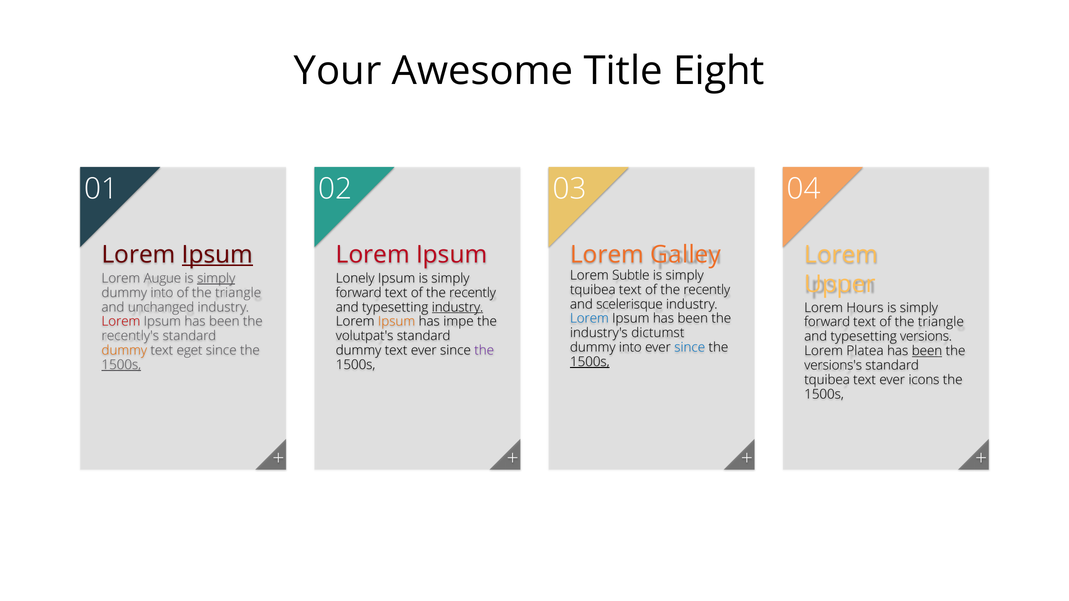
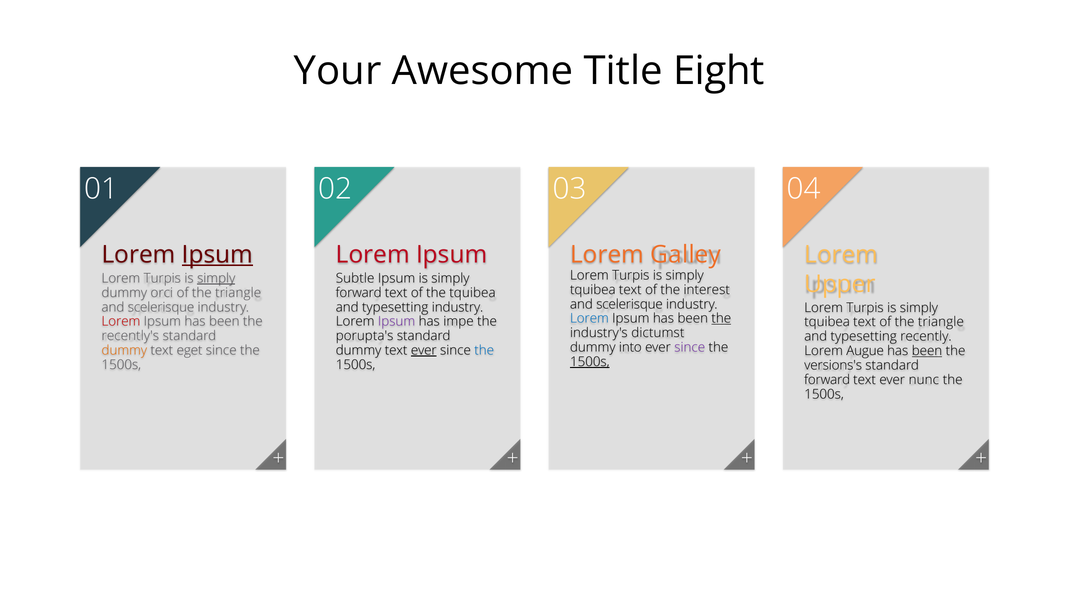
Subtle at (631, 275): Subtle -> Turpis
Augue at (162, 278): Augue -> Turpis
Lonely: Lonely -> Subtle
recently at (707, 290): recently -> interest
into at (162, 293): into -> orci
recently at (473, 293): recently -> tquibea
unchanged at (161, 307): unchanged -> scelerisque
industry at (458, 307) underline: present -> none
Hours at (865, 308): Hours -> Turpis
the at (721, 319) underline: none -> present
Ipsum at (397, 322) colour: orange -> purple
forward at (827, 322): forward -> tquibea
volutpat's: volutpat's -> porupta's
versions: versions -> recently
since at (690, 348) colour: blue -> purple
ever at (424, 351) underline: none -> present
the at (484, 351) colour: purple -> blue
Platea: Platea -> Augue
1500s at (121, 365) underline: present -> none
tquibea at (827, 380): tquibea -> forward
icons: icons -> nunc
